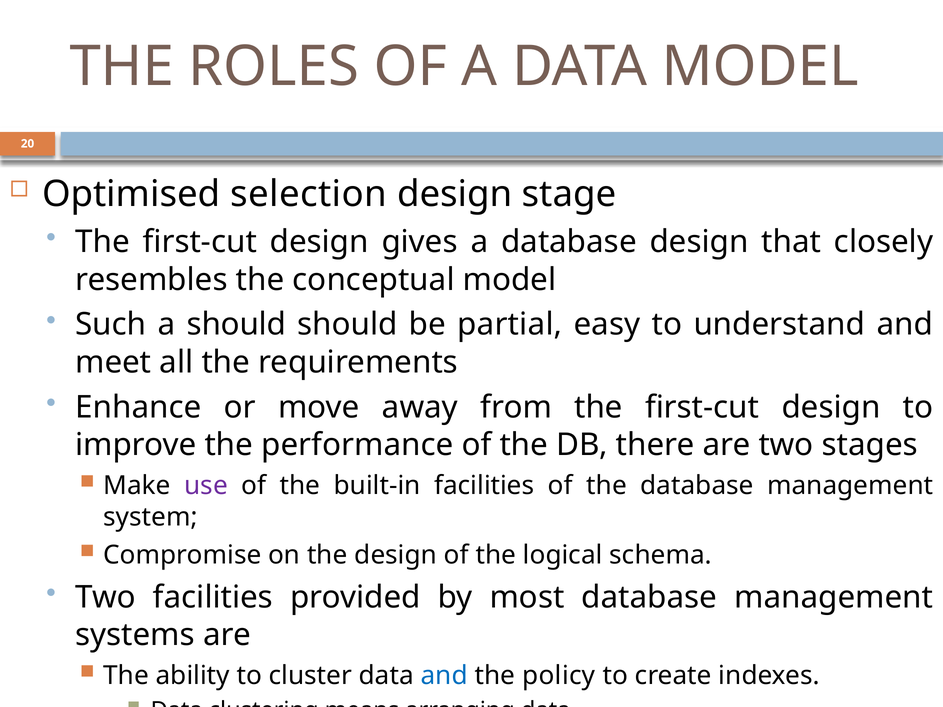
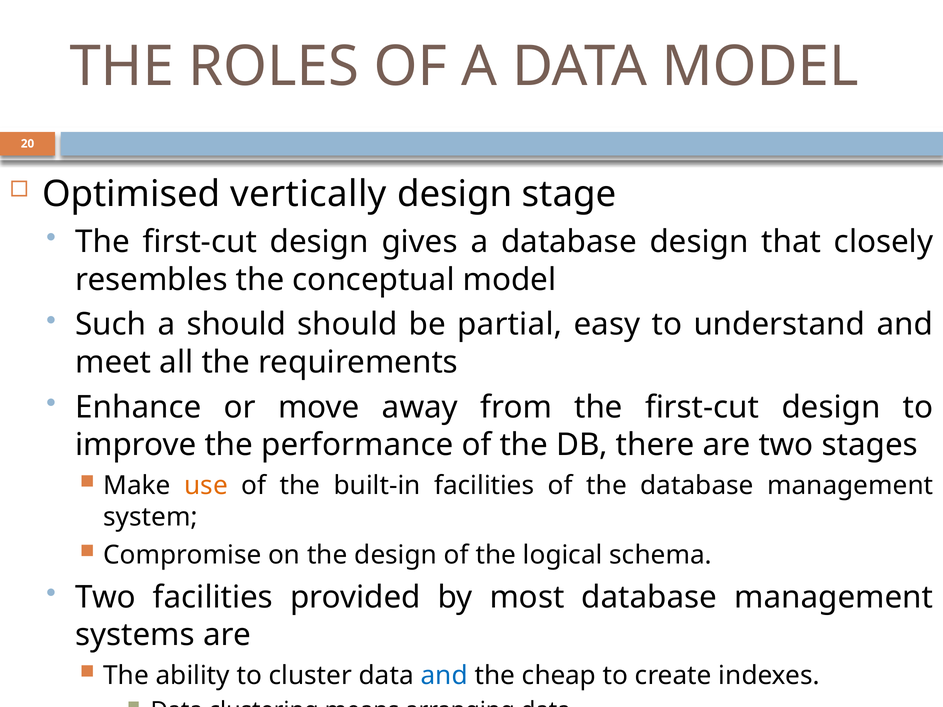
selection: selection -> vertically
use colour: purple -> orange
policy: policy -> cheap
